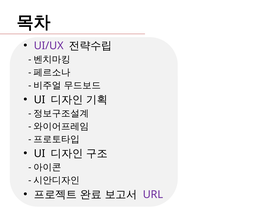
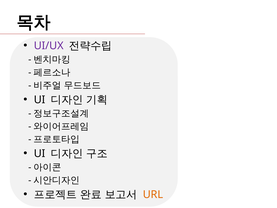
URL colour: purple -> orange
